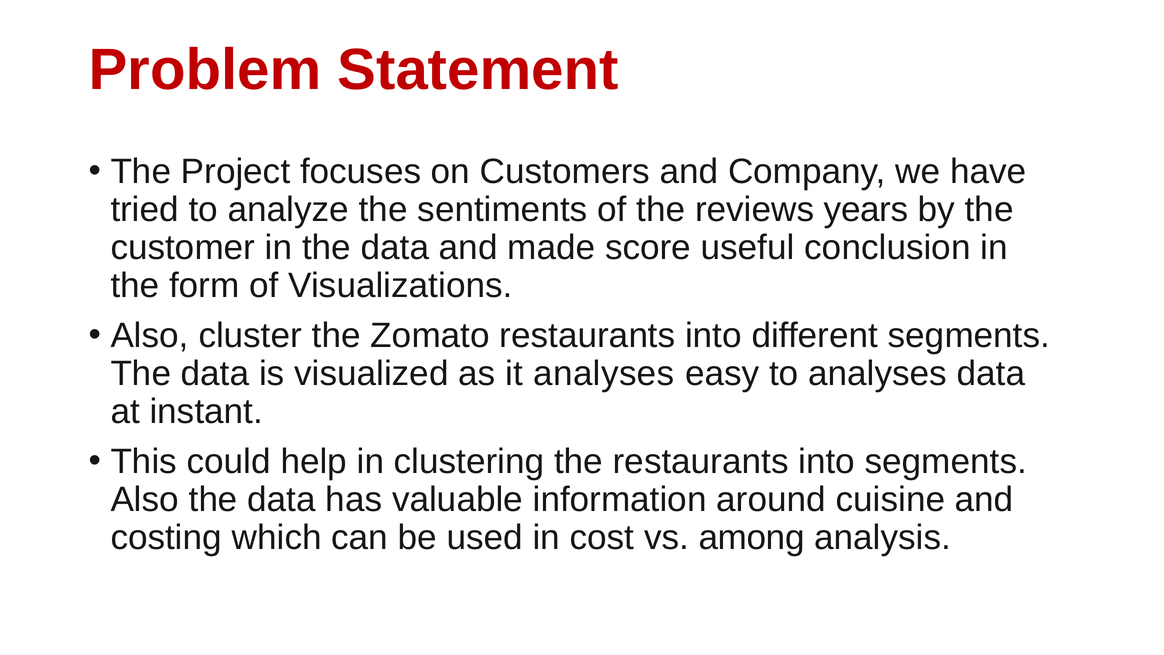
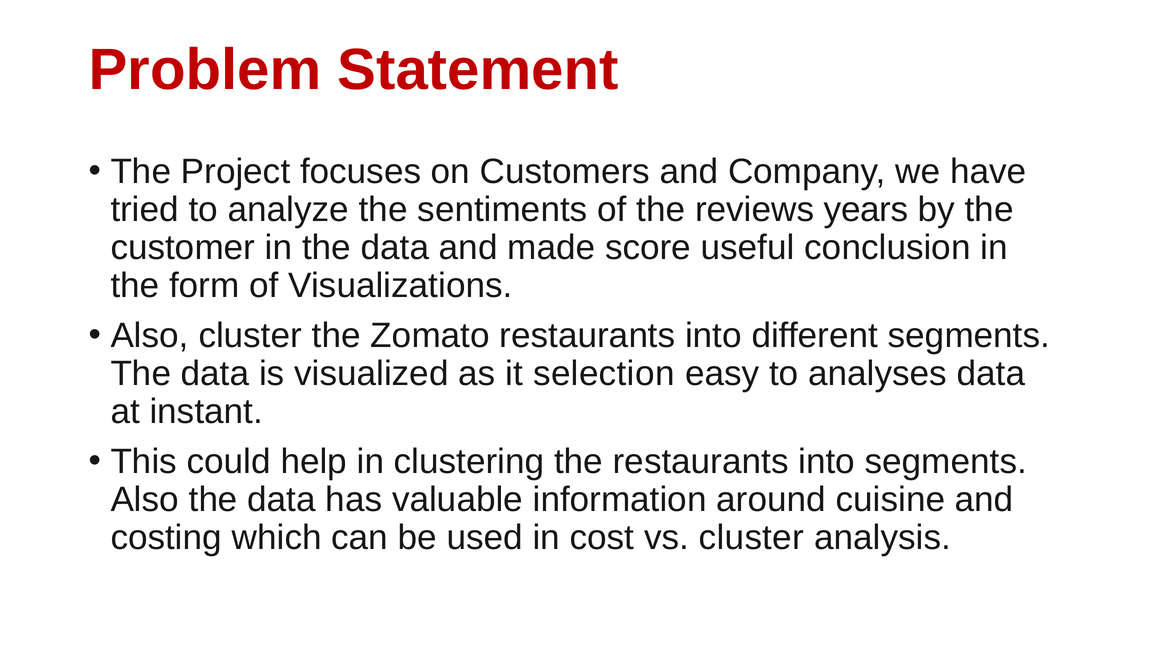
it analyses: analyses -> selection
vs among: among -> cluster
